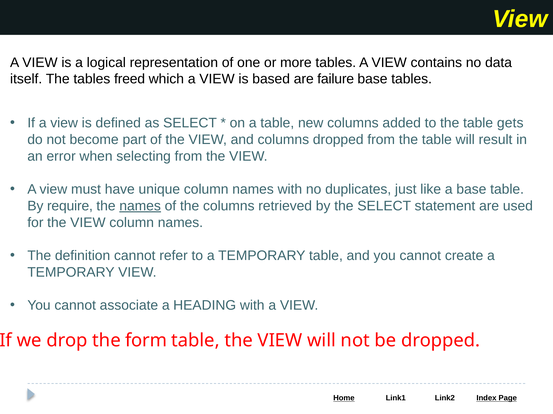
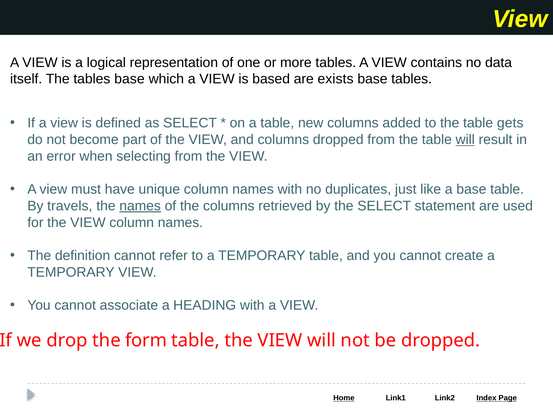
tables freed: freed -> base
failure: failure -> exists
will at (465, 140) underline: none -> present
require: require -> travels
